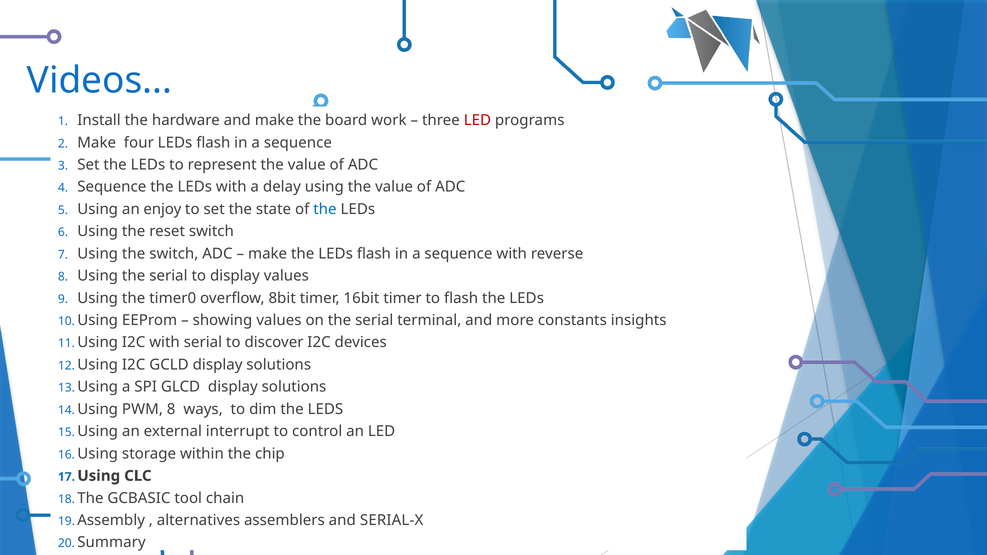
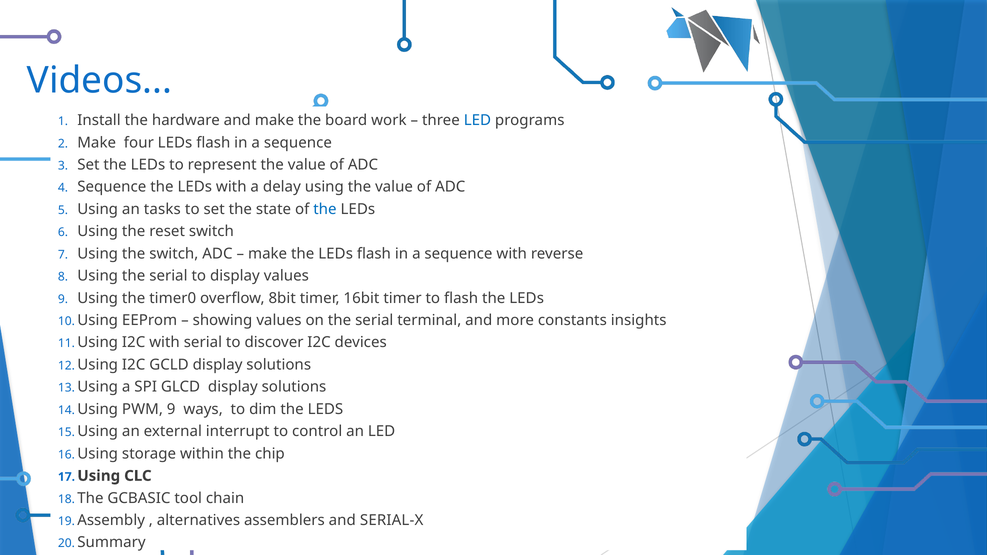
LED at (477, 120) colour: red -> blue
enjoy: enjoy -> tasks
PWM 8: 8 -> 9
